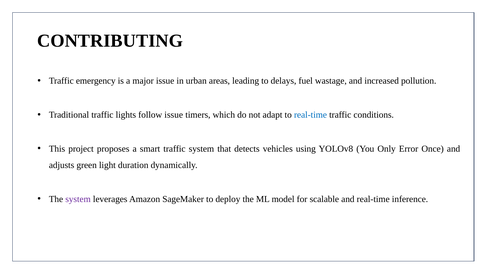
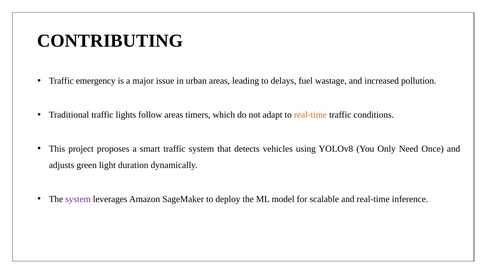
follow issue: issue -> areas
real-time at (310, 115) colour: blue -> orange
Error: Error -> Need
